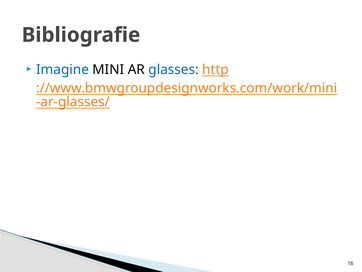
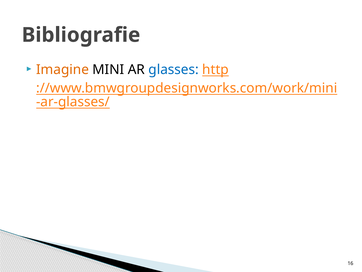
Imagine colour: blue -> orange
